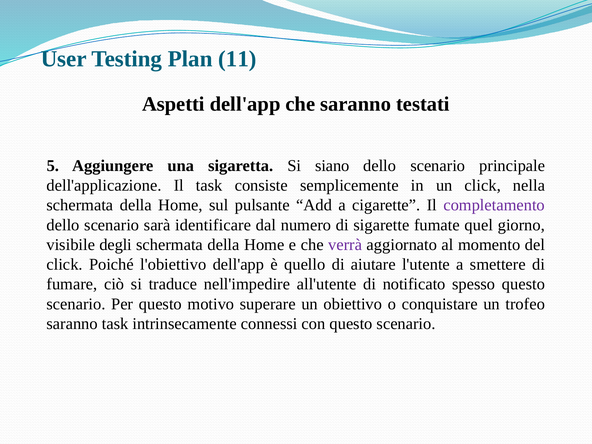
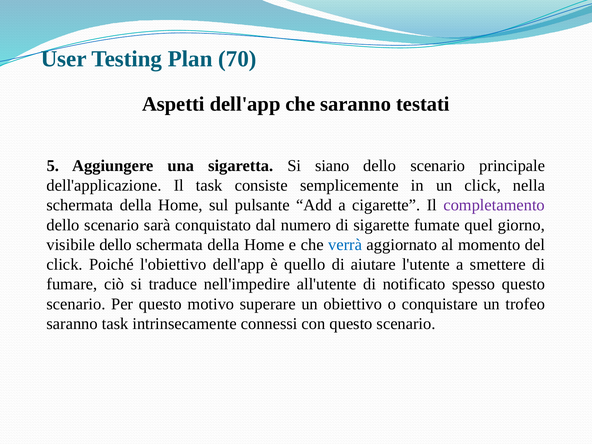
11: 11 -> 70
identificare: identificare -> conquistato
visibile degli: degli -> dello
verrà colour: purple -> blue
